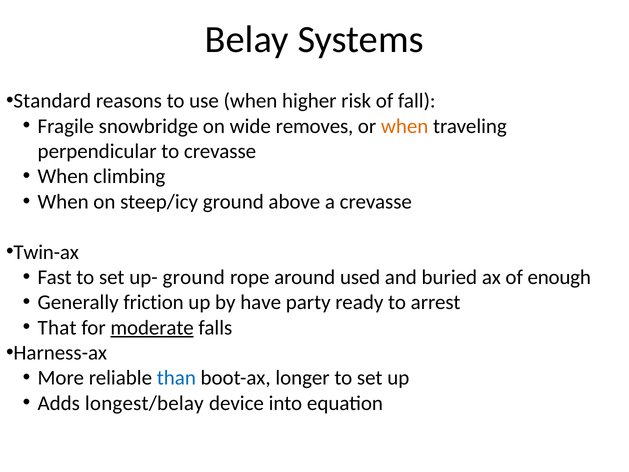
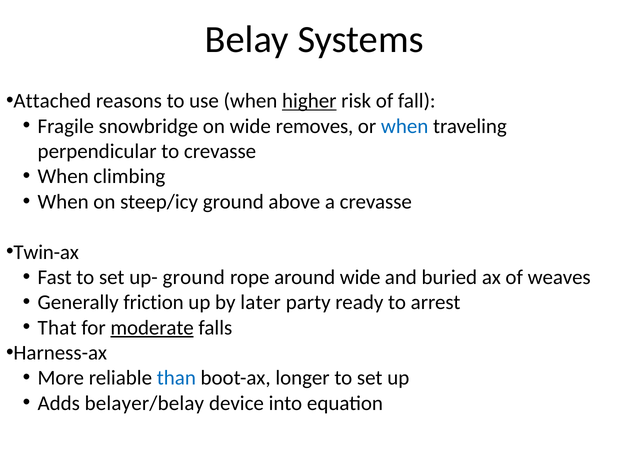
Standard: Standard -> Attached
higher underline: none -> present
when at (405, 126) colour: orange -> blue
around used: used -> wide
enough: enough -> weaves
have: have -> later
longest/belay: longest/belay -> belayer/belay
